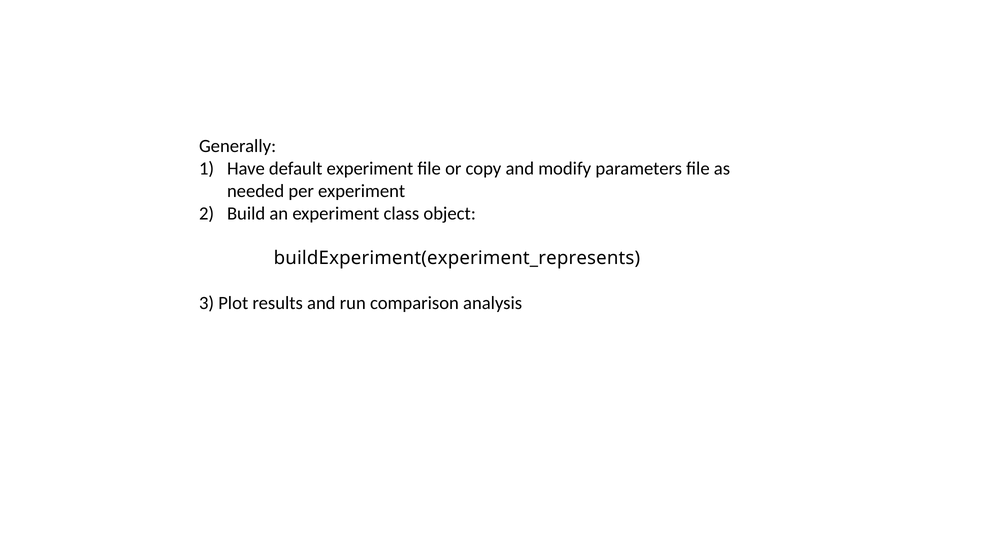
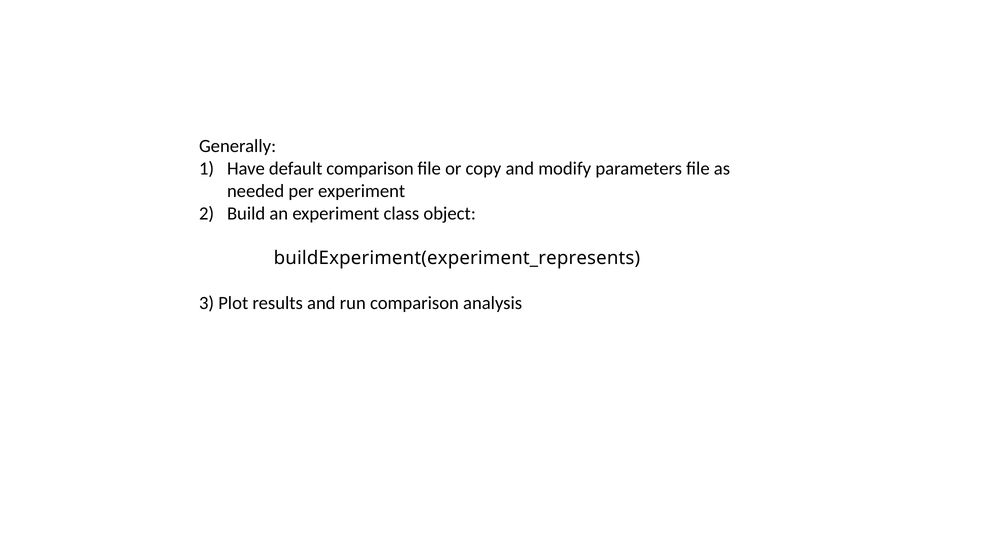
default experiment: experiment -> comparison
